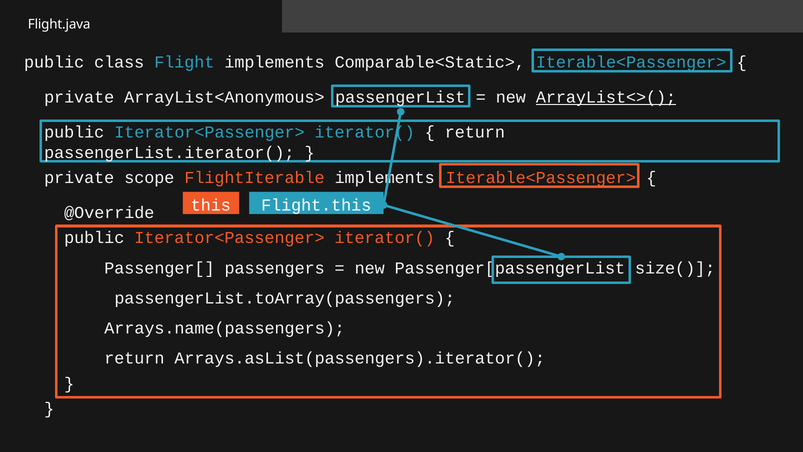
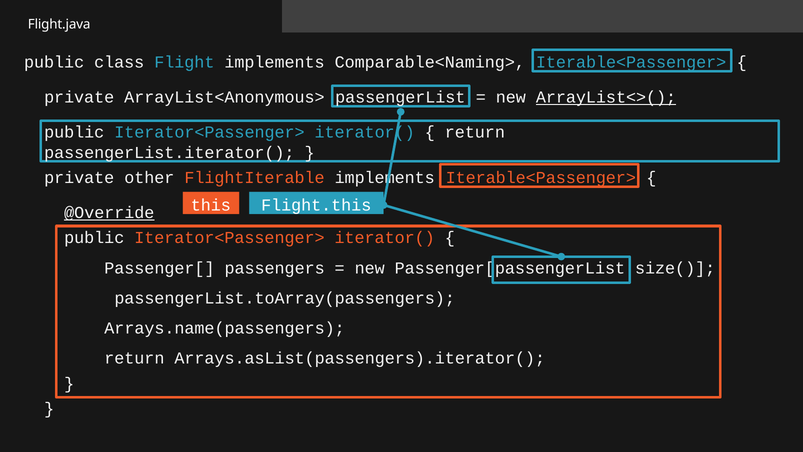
Comparable<Static>: Comparable<Static> -> Comparable<Naming>
scope: scope -> other
@Override underline: none -> present
